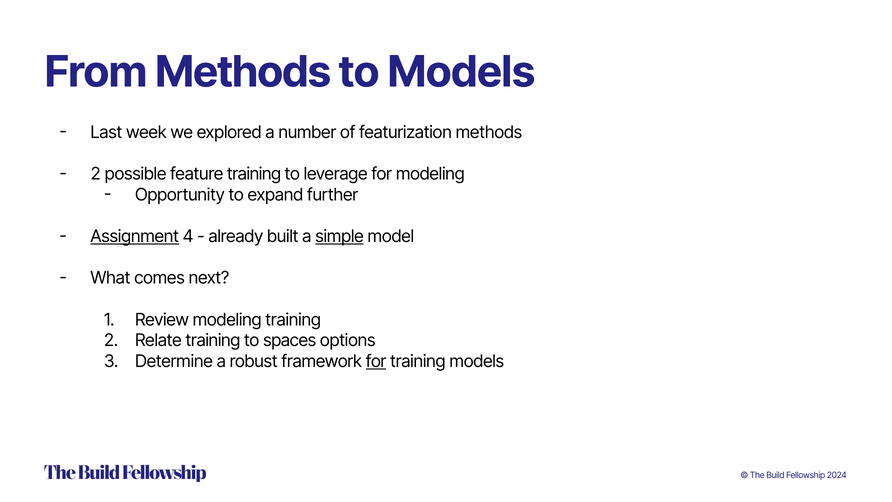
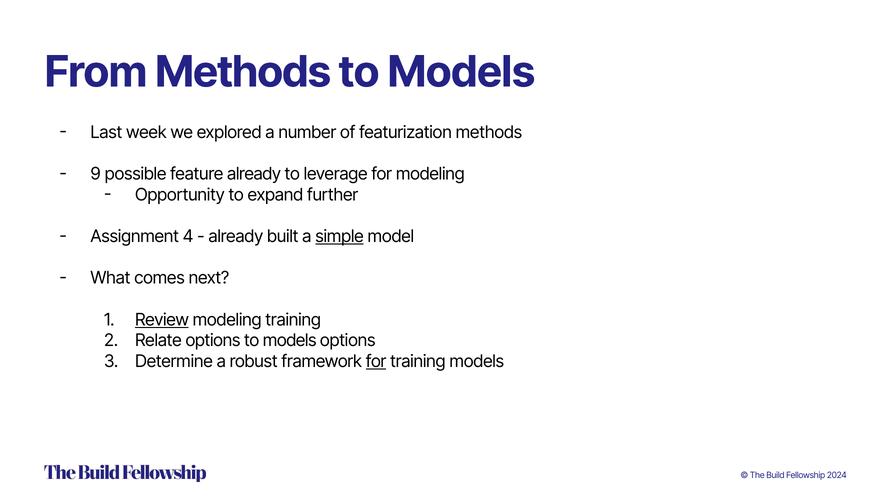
2 at (96, 174): 2 -> 9
feature training: training -> already
Assignment underline: present -> none
Review underline: none -> present
Relate training: training -> options
spaces at (290, 341): spaces -> models
